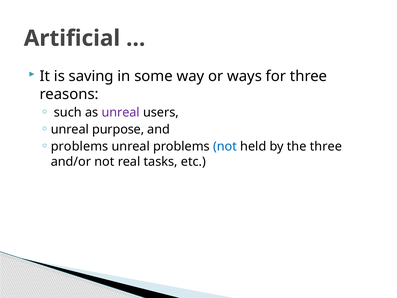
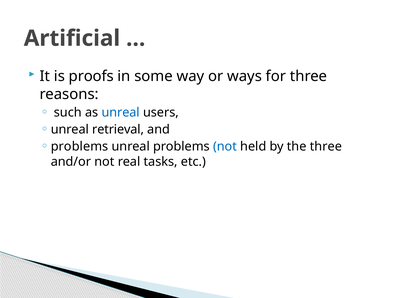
saving: saving -> proofs
unreal at (121, 112) colour: purple -> blue
purpose: purpose -> retrieval
